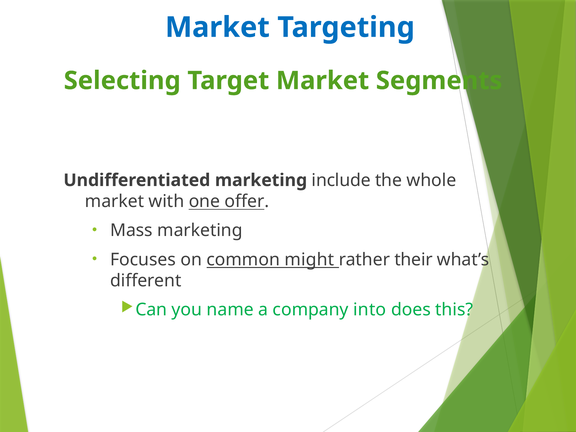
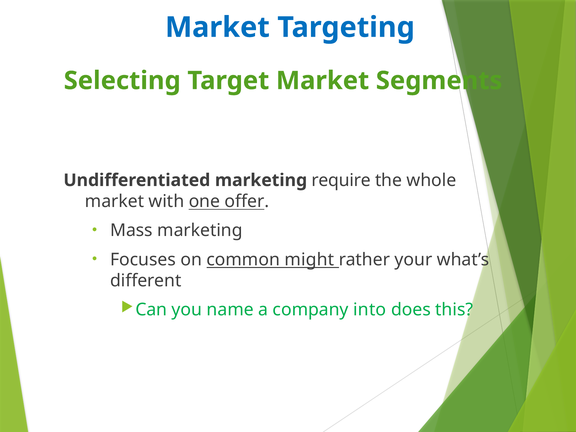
include: include -> require
their: their -> your
